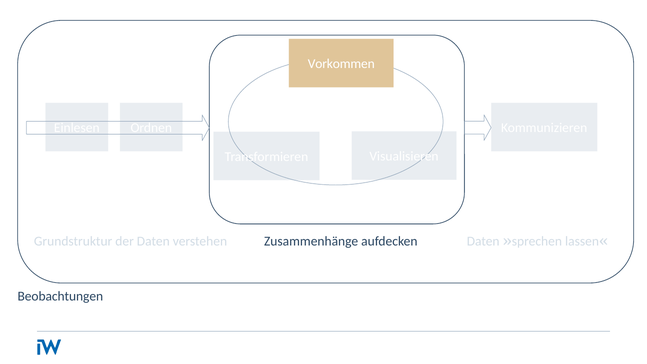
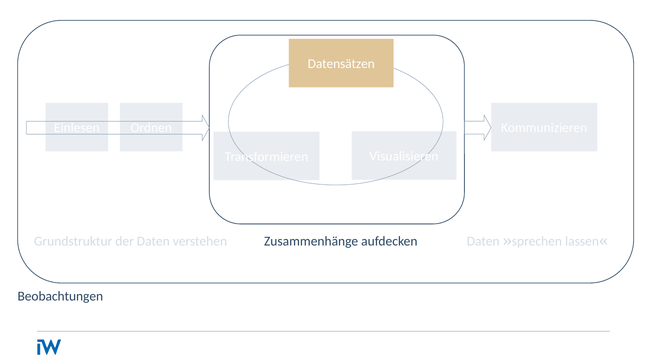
Vorkommen: Vorkommen -> Datensätzen
